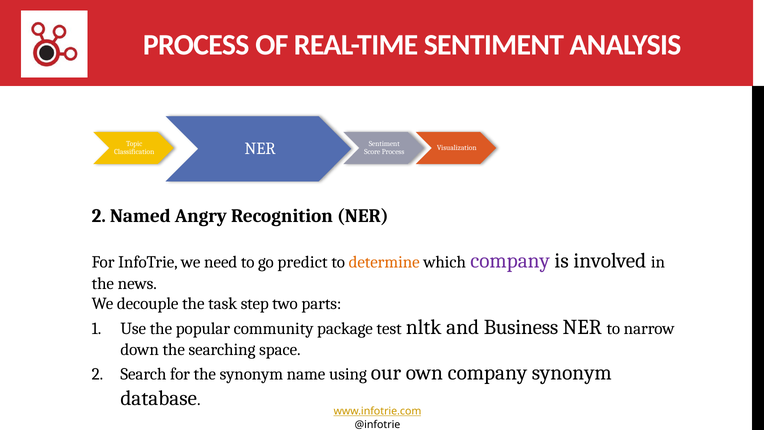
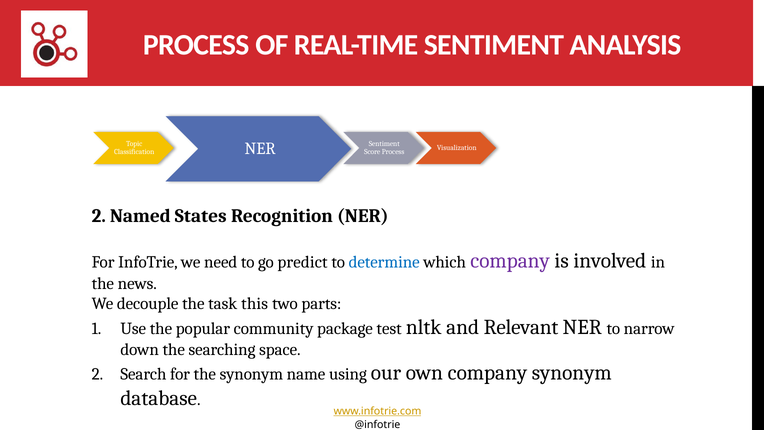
Angry: Angry -> States
determine colour: orange -> blue
step: step -> this
Business: Business -> Relevant
